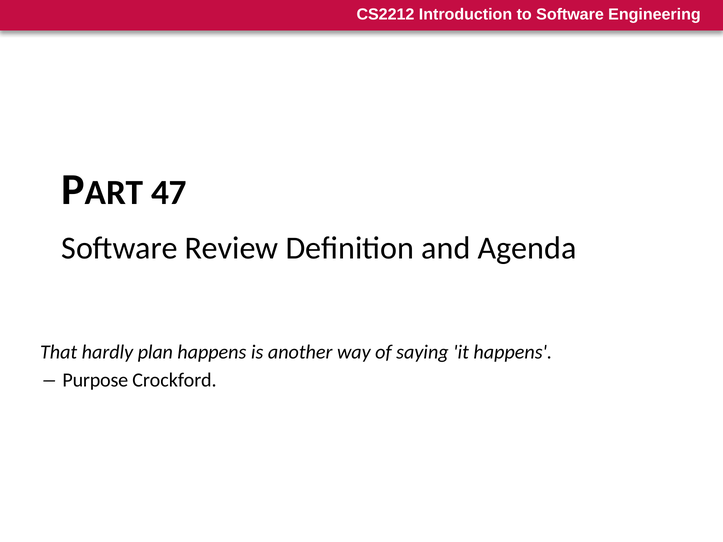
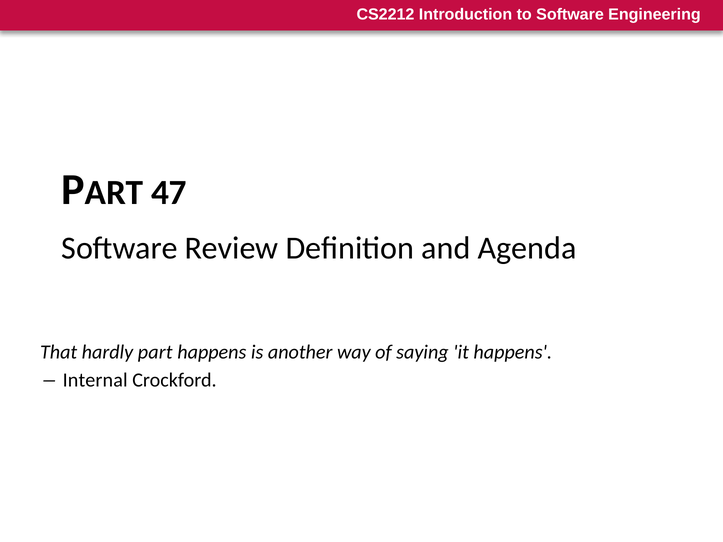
plan: plan -> part
Purpose: Purpose -> Internal
